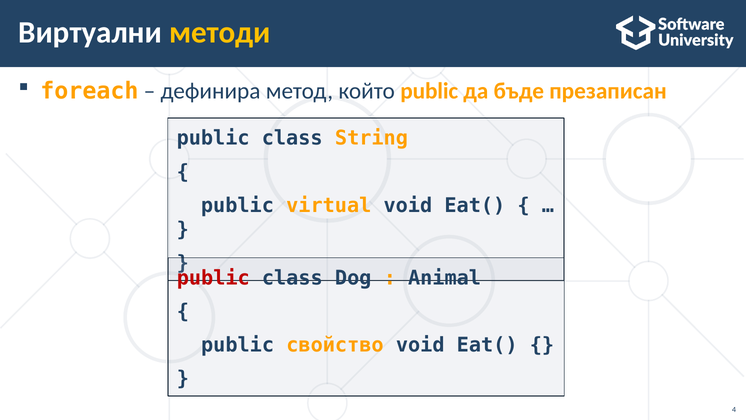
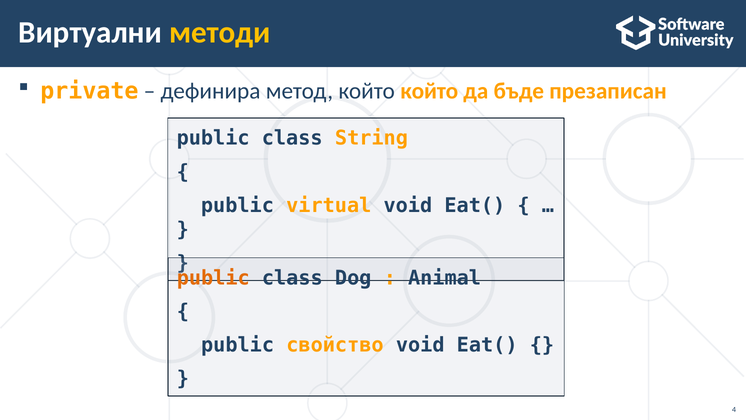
foreach: foreach -> private
който public: public -> който
public at (213, 278) colour: red -> orange
